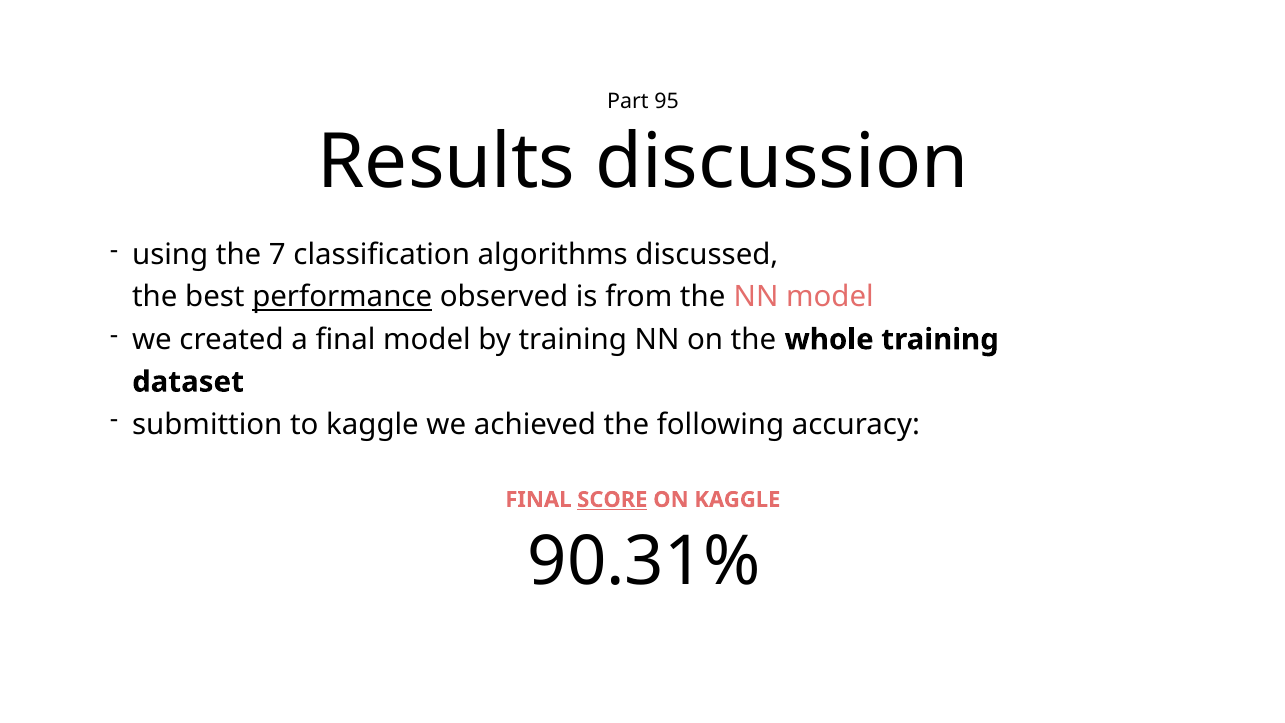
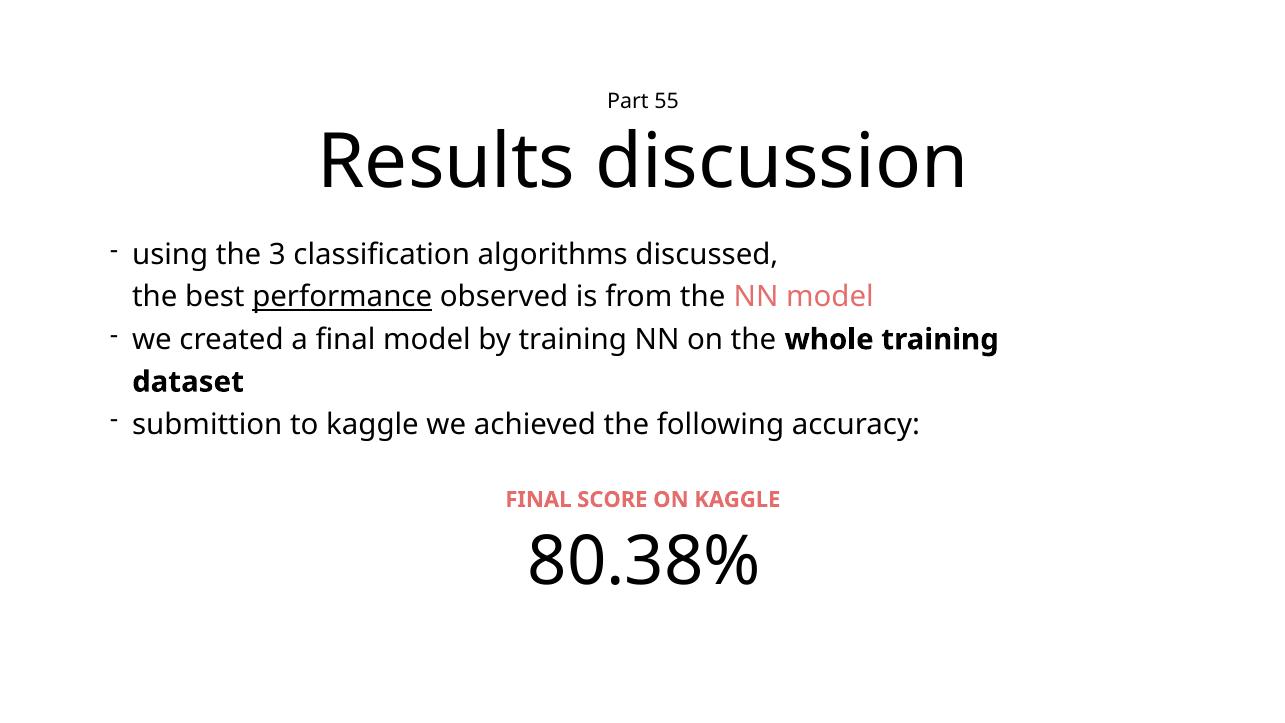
95: 95 -> 55
7: 7 -> 3
SCORE underline: present -> none
90.31%: 90.31% -> 80.38%
